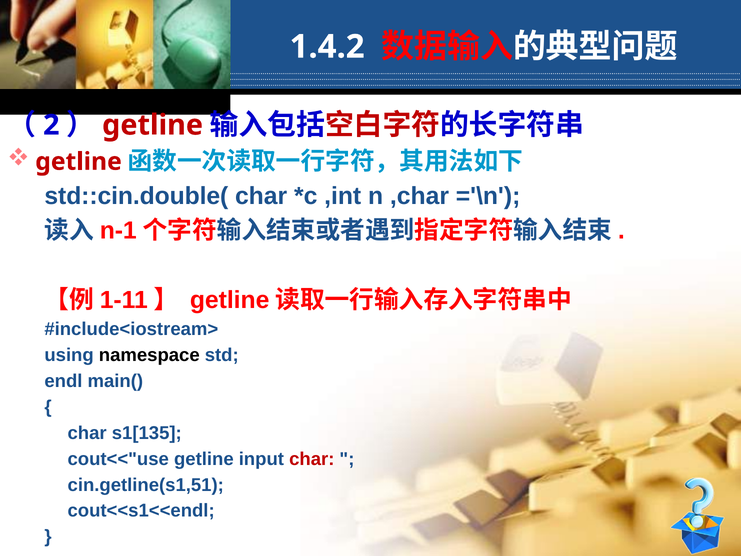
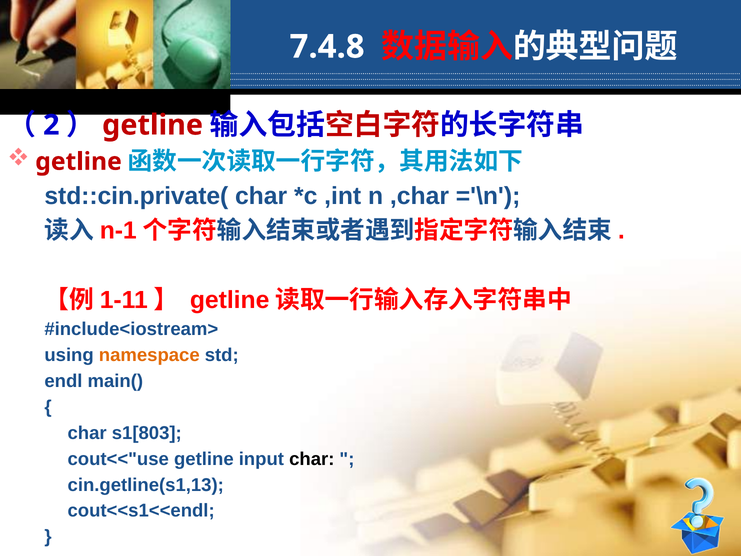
1.4.2: 1.4.2 -> 7.4.8
std::cin.double(: std::cin.double( -> std::cin.private(
namespace colour: black -> orange
s1[135: s1[135 -> s1[803
char at (312, 459) colour: red -> black
cin.getline(s1,51: cin.getline(s1,51 -> cin.getline(s1,13
